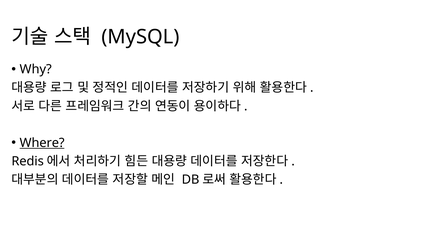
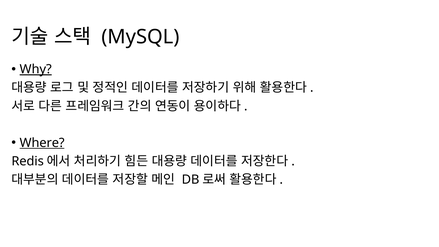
Why underline: none -> present
